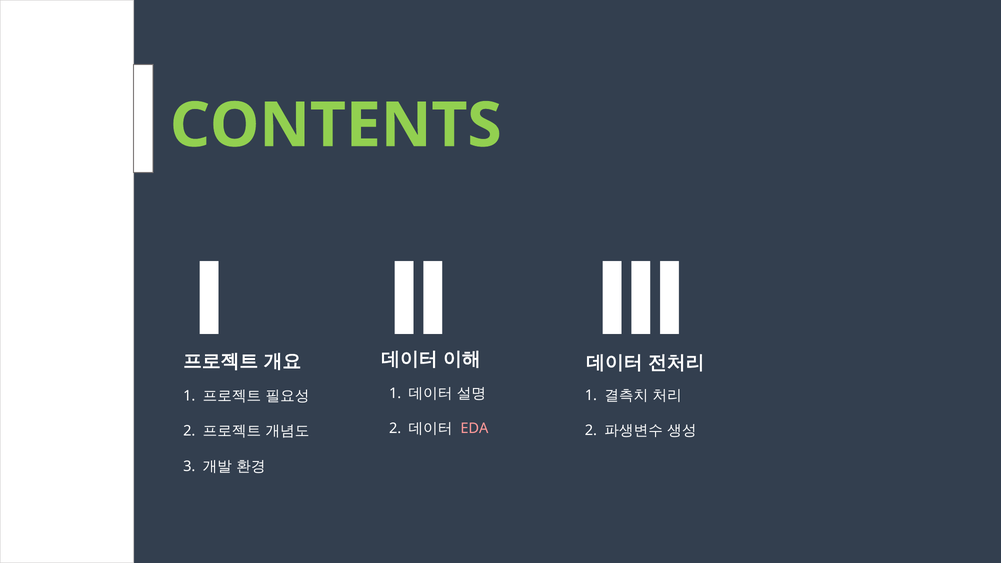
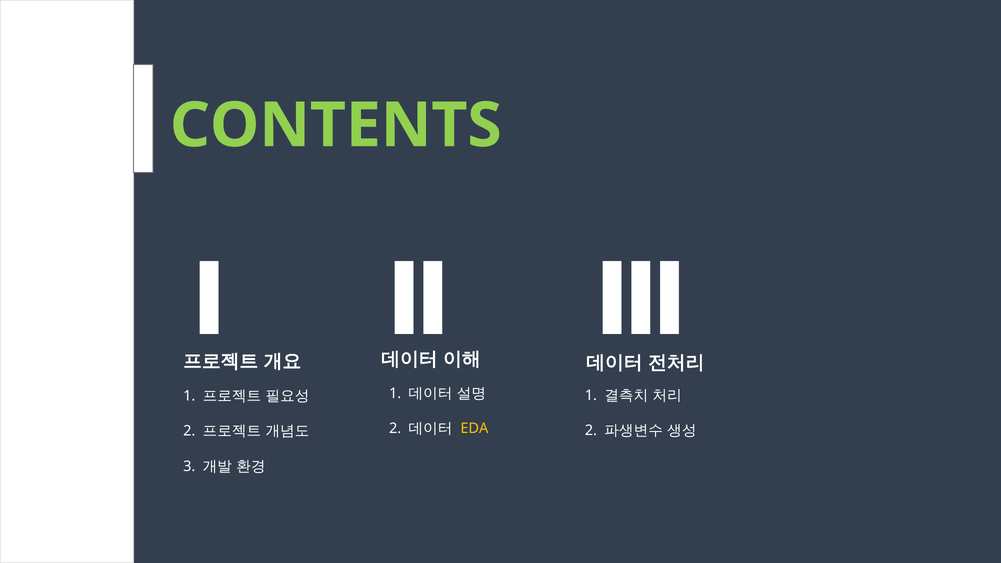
EDA colour: pink -> yellow
